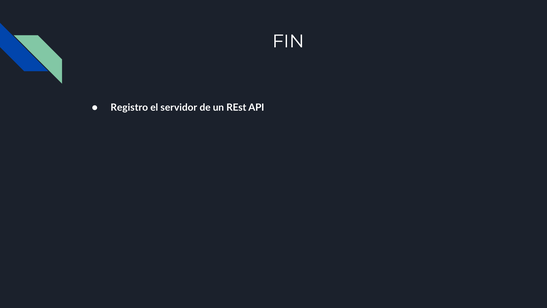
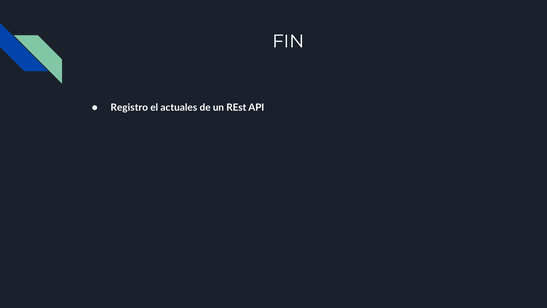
servidor: servidor -> actuales
